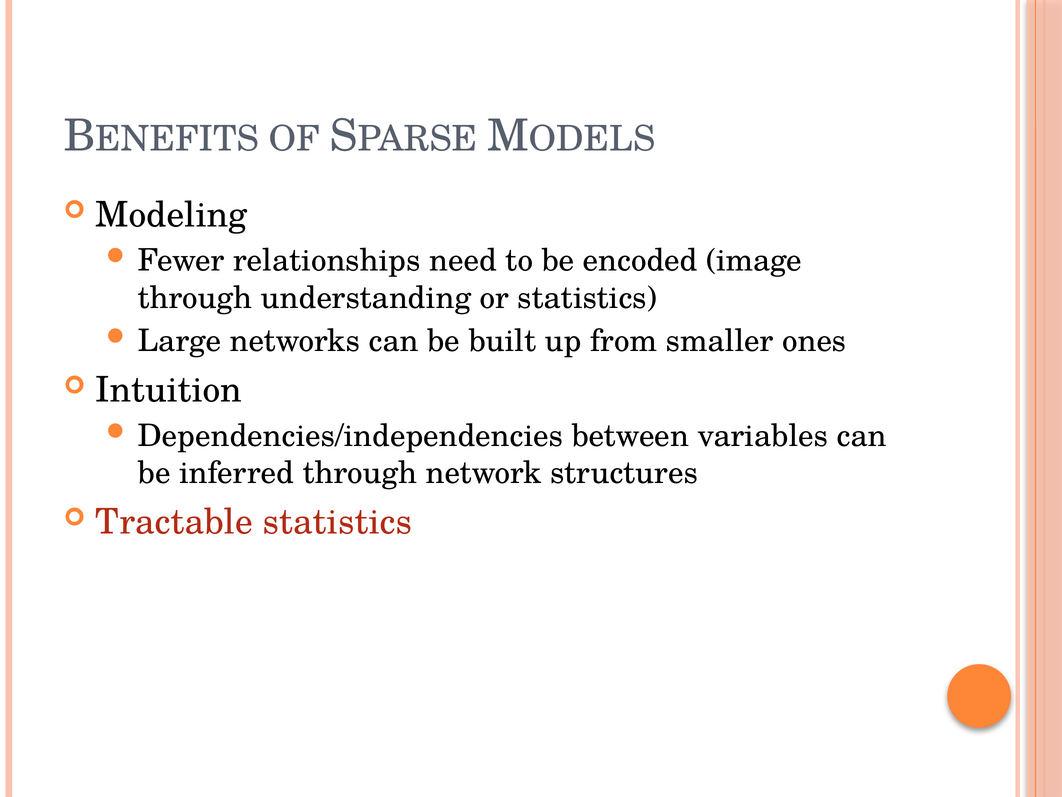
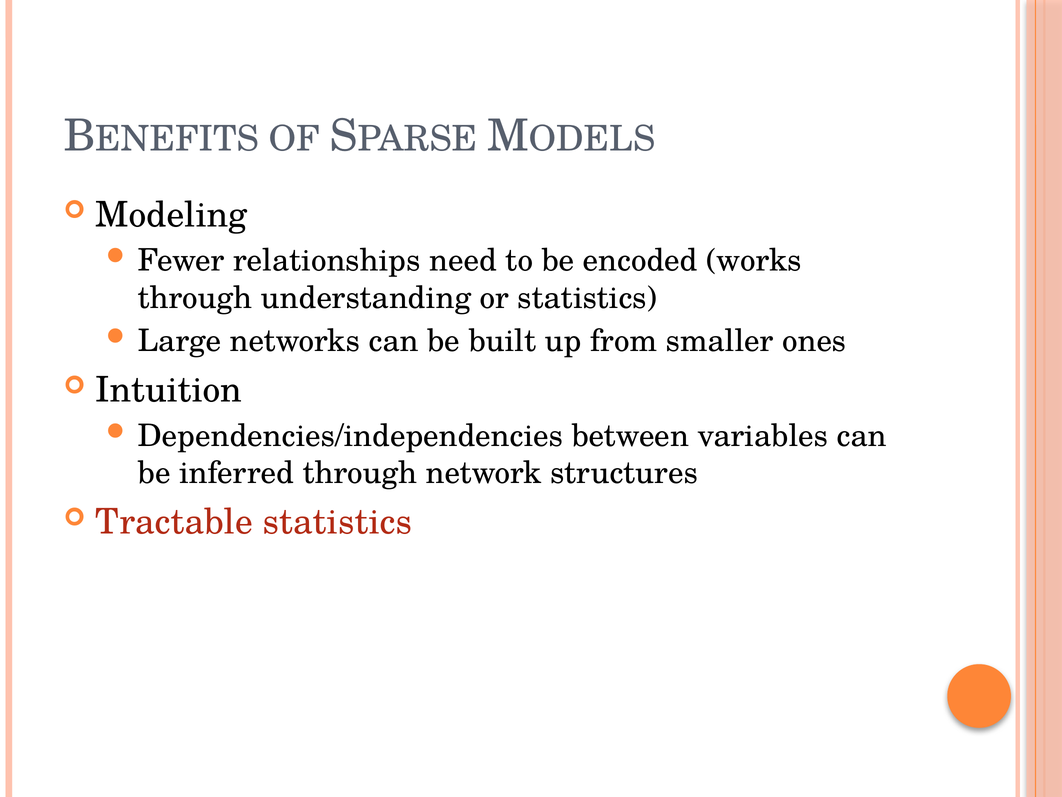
image: image -> works
